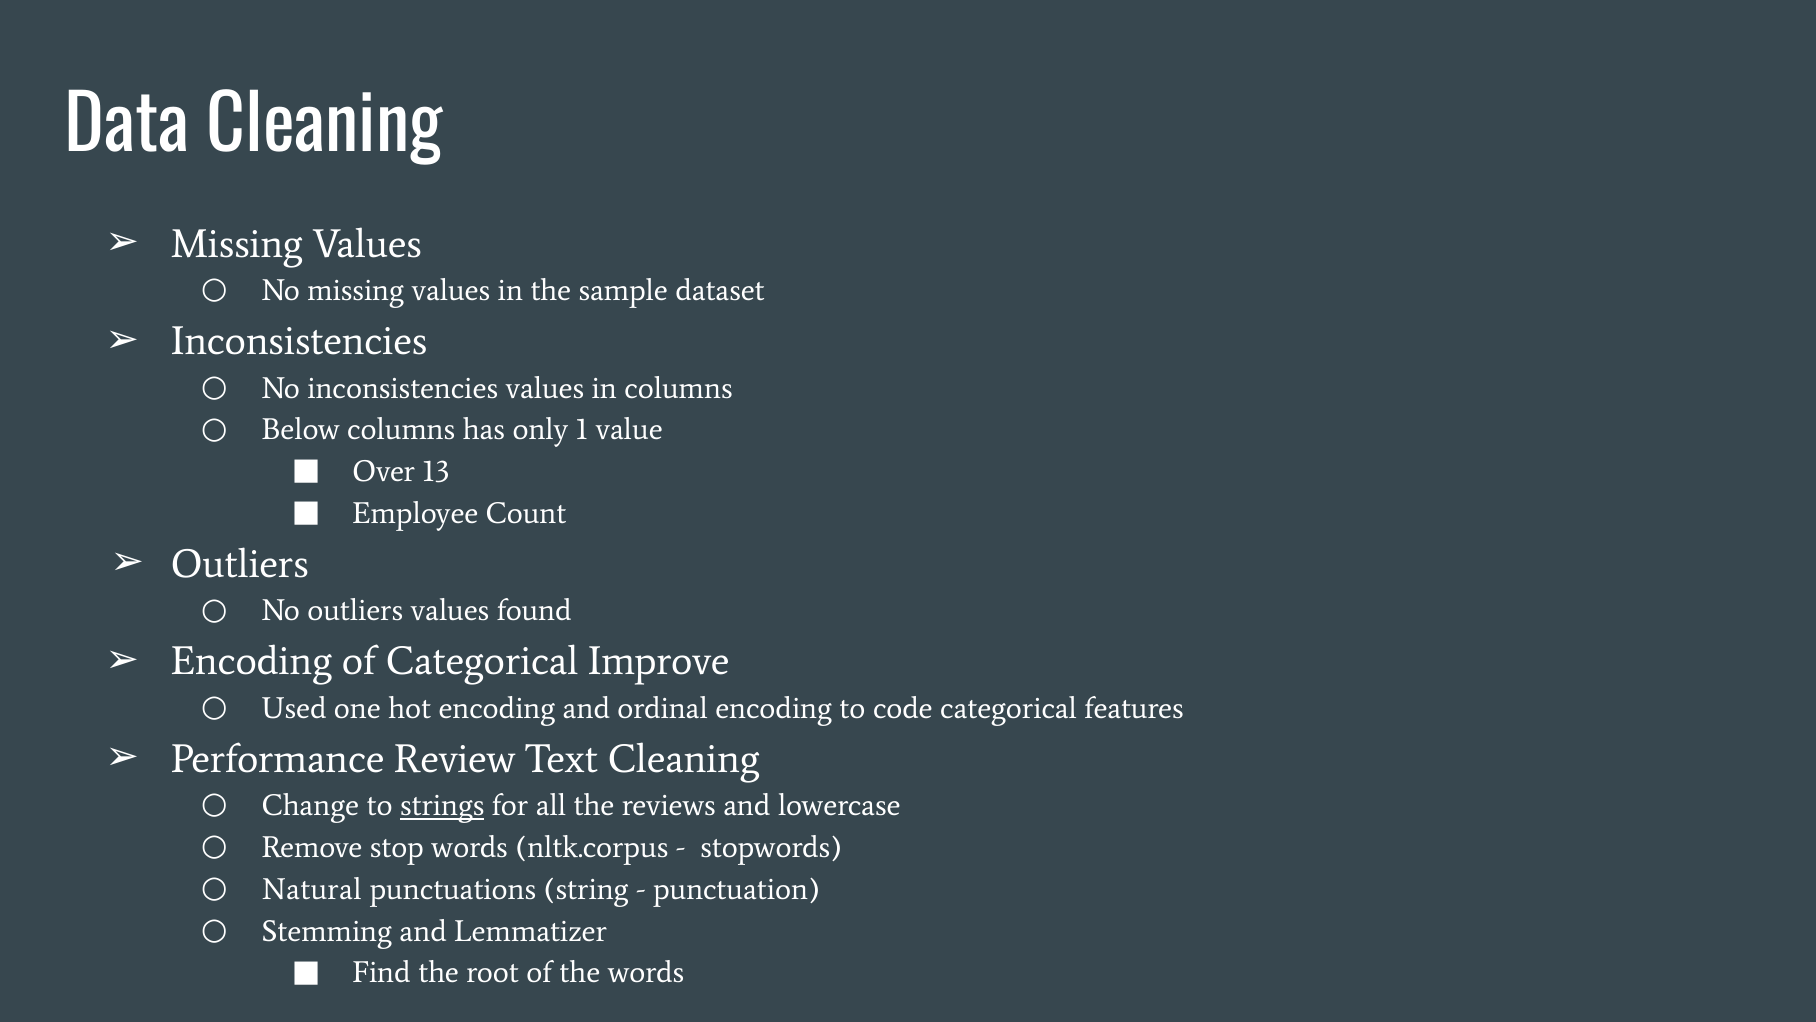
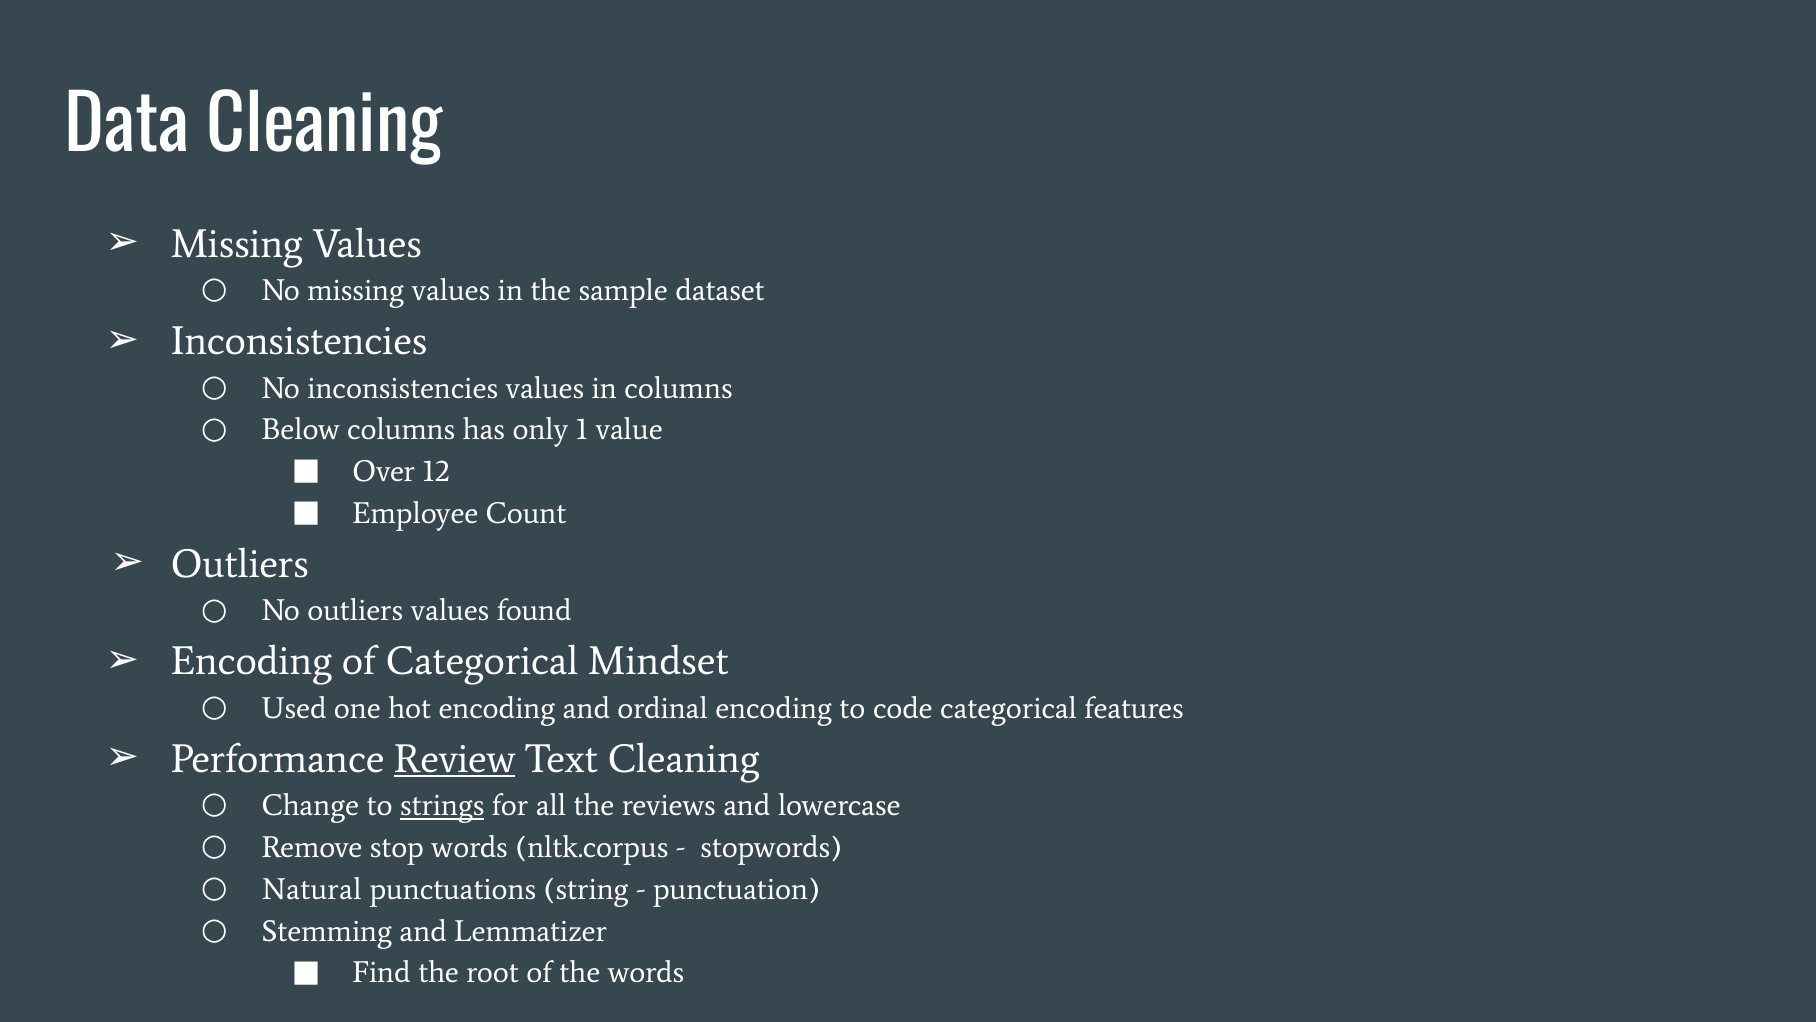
13: 13 -> 12
Improve: Improve -> Mindset
Review underline: none -> present
